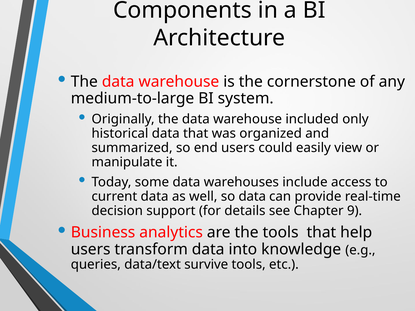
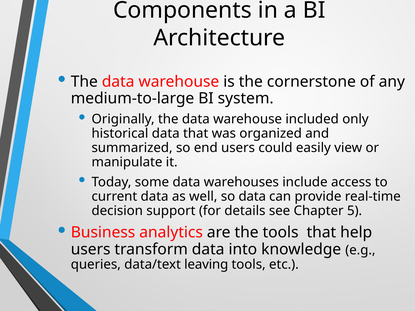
9: 9 -> 5
survive: survive -> leaving
